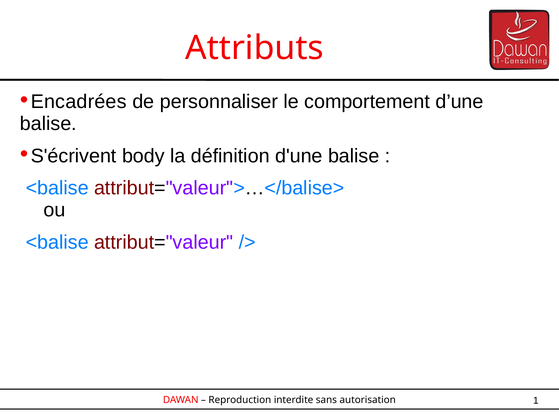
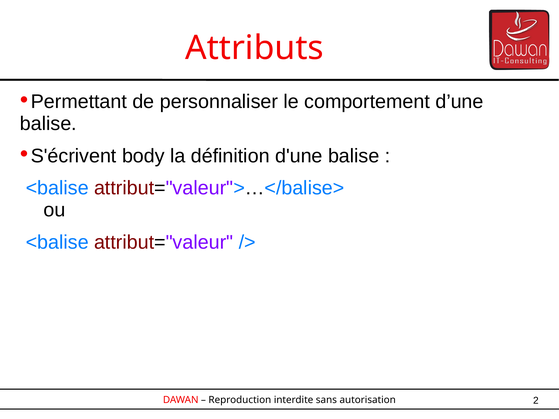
Encadrées: Encadrées -> Permettant
1: 1 -> 2
